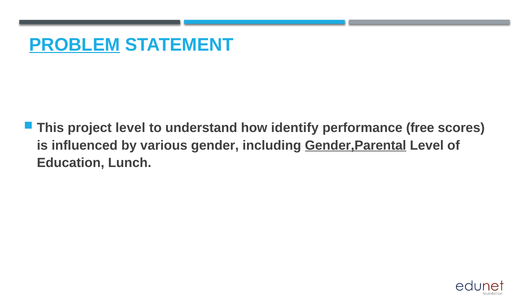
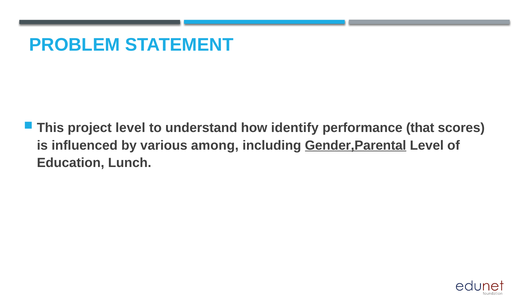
PROBLEM underline: present -> none
free: free -> that
gender: gender -> among
